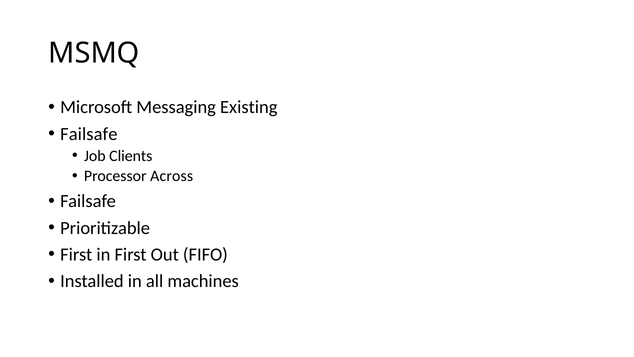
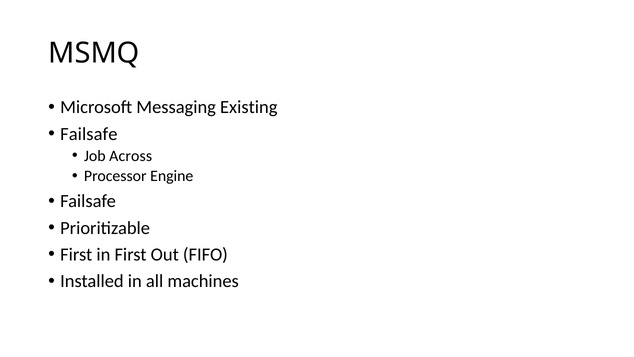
Clients: Clients -> Across
Across: Across -> Engine
